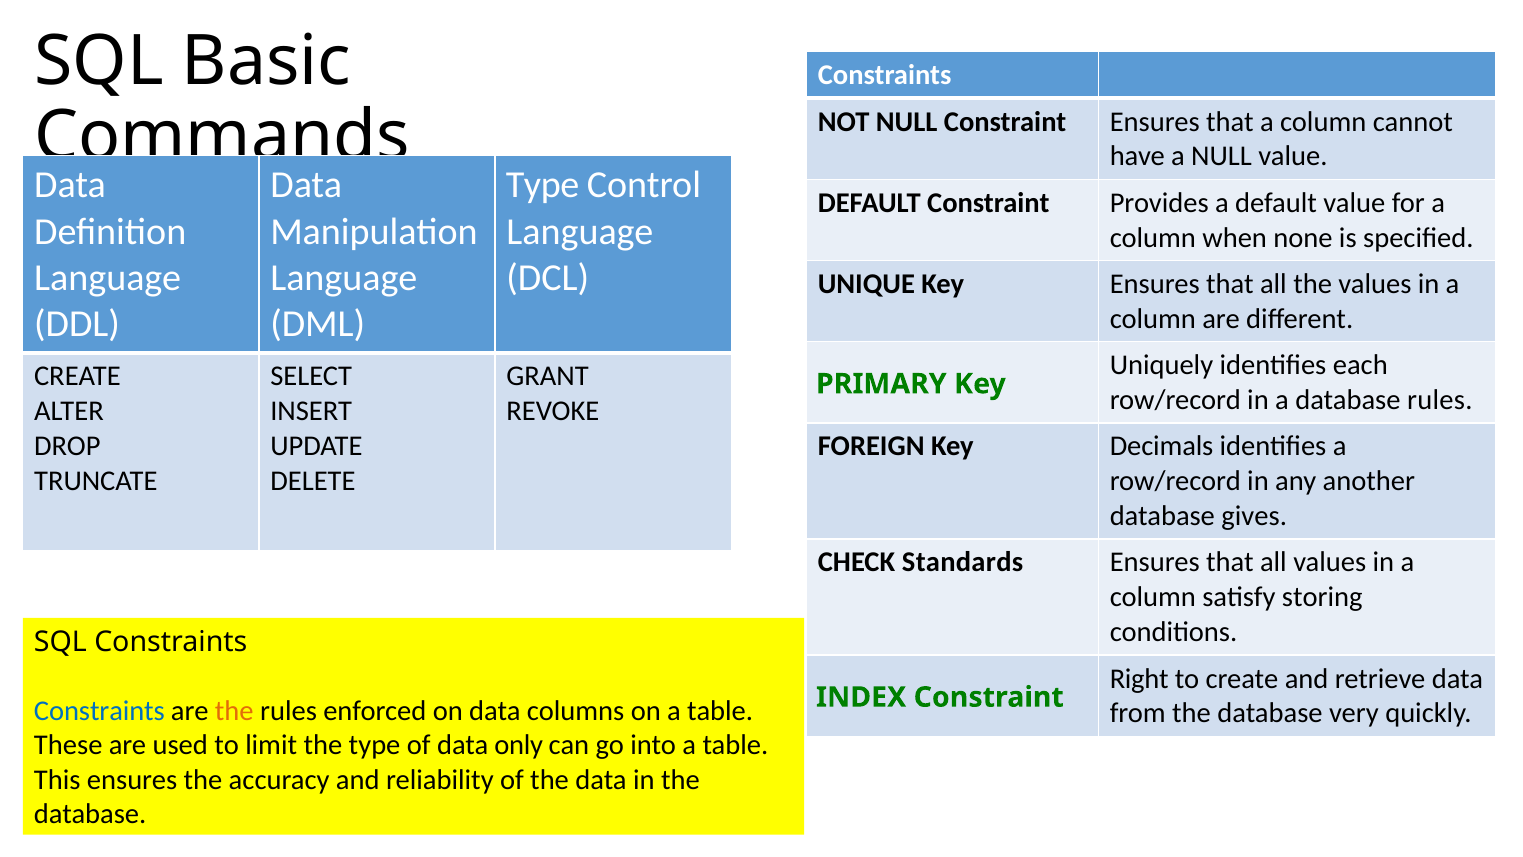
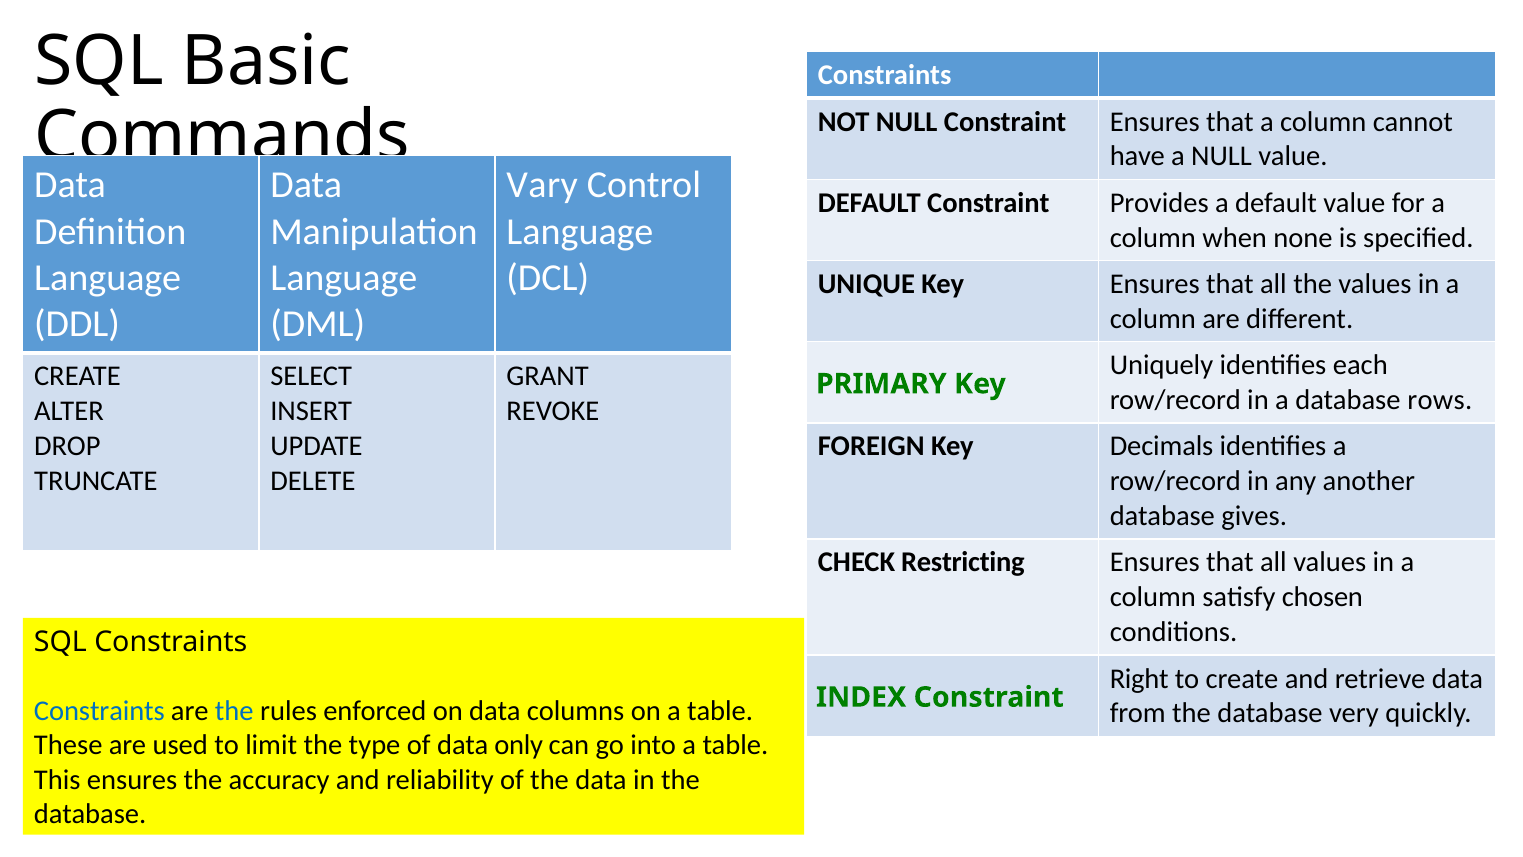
Type at (543, 185): Type -> Vary
database rules: rules -> rows
Standards: Standards -> Restricting
storing: storing -> chosen
the at (234, 711) colour: orange -> blue
